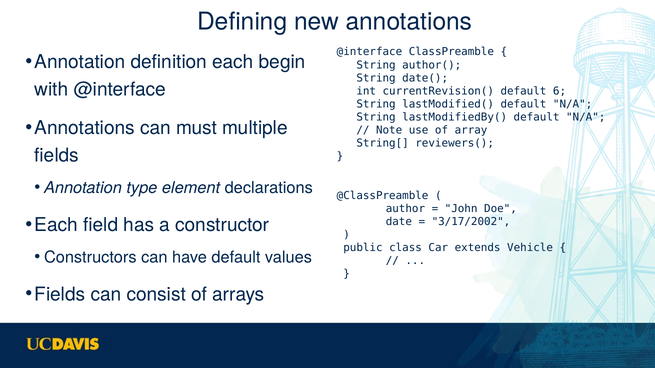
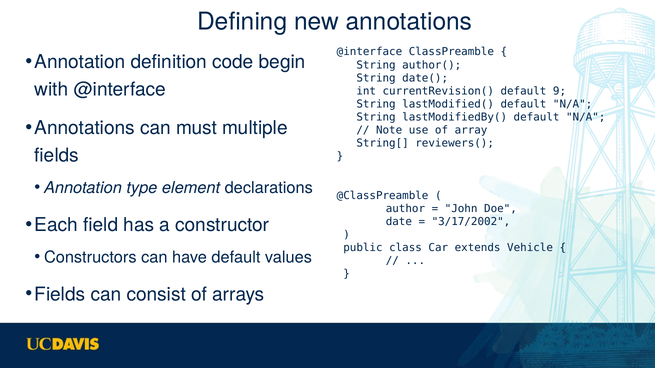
definition each: each -> code
6: 6 -> 9
